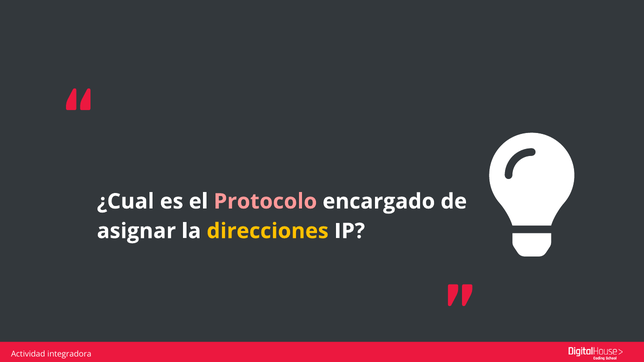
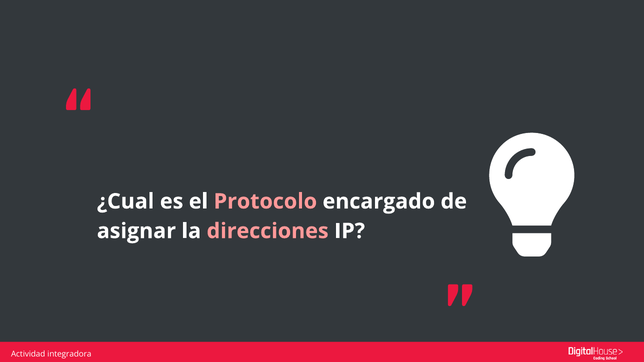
direcciones colour: yellow -> pink
